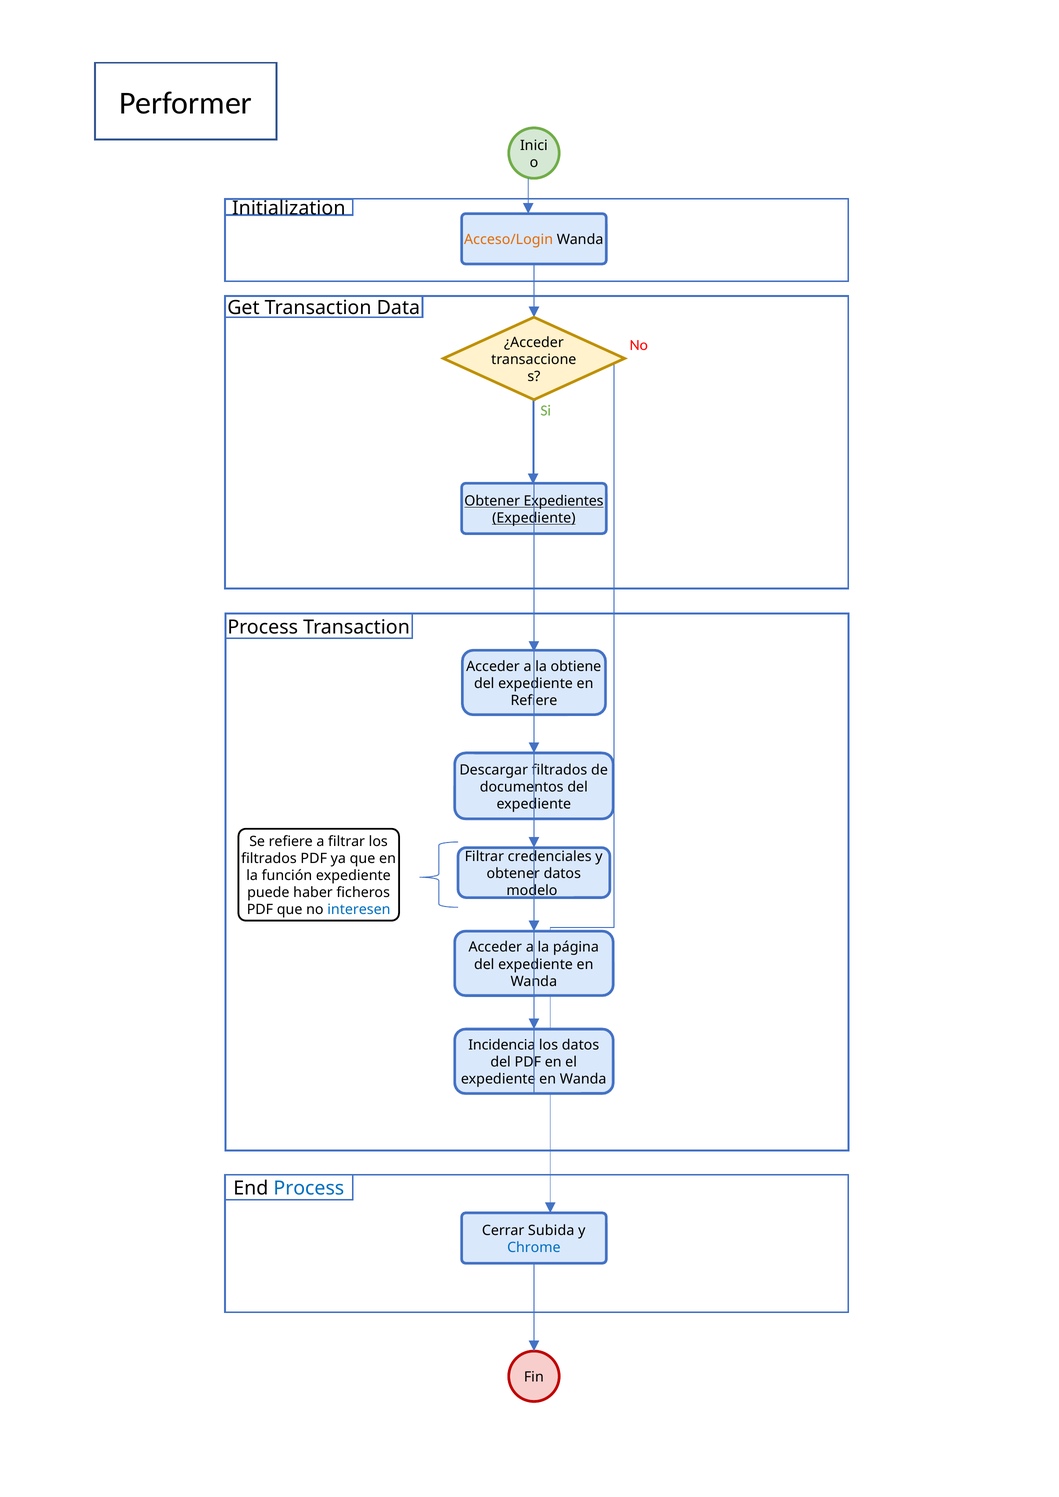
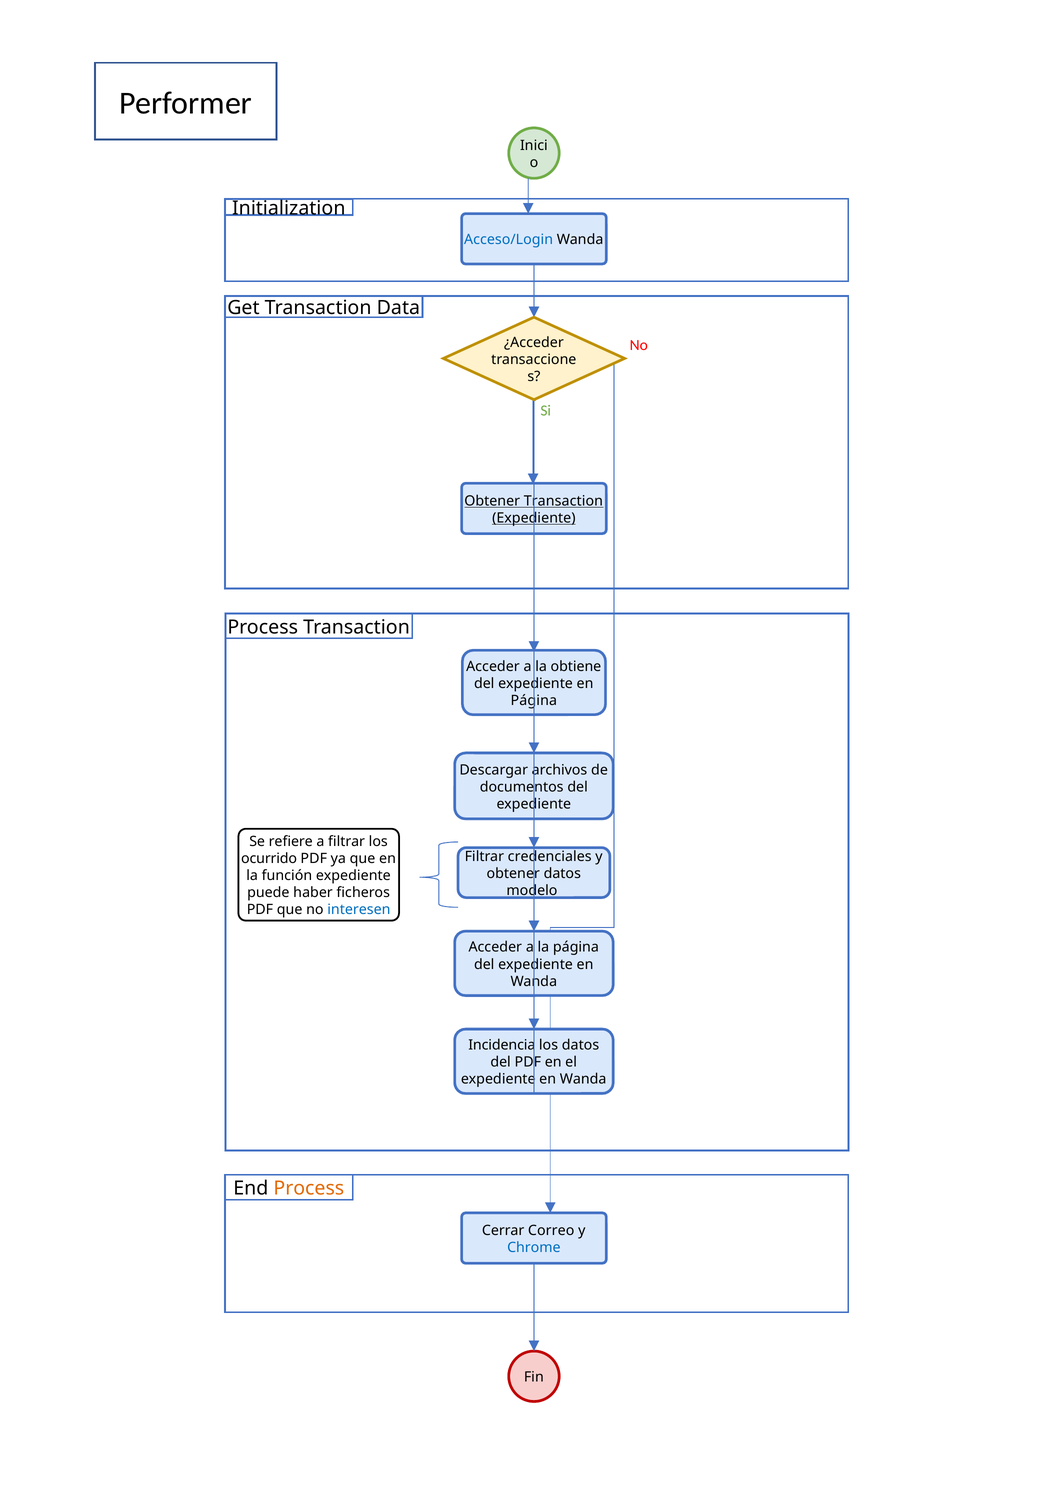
Acceso/Login colour: orange -> blue
Obtener Expedientes: Expedientes -> Transaction
Refiere at (534, 701): Refiere -> Página
Descargar filtrados: filtrados -> archivos
filtrados at (269, 859): filtrados -> ocurrido
Process at (309, 1189) colour: blue -> orange
Subida: Subida -> Correo
